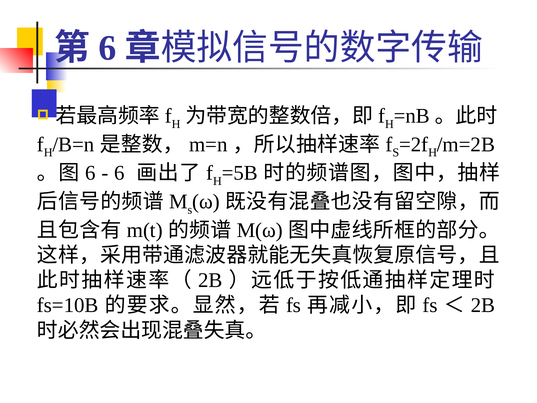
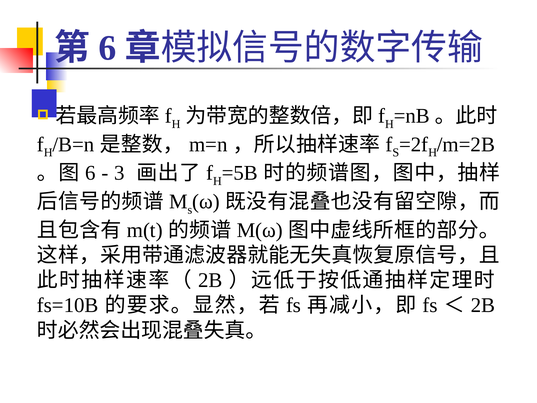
6 at (119, 173): 6 -> 3
